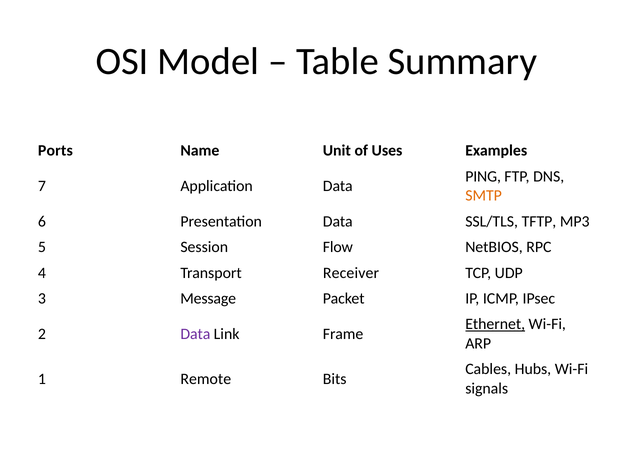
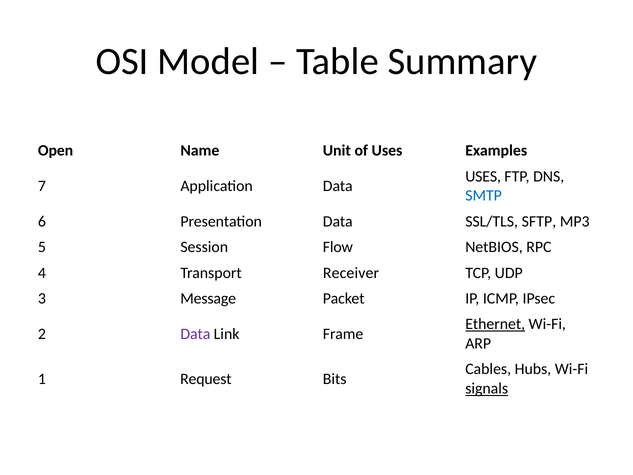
Ports: Ports -> Open
PING at (483, 176): PING -> USES
SMTP colour: orange -> blue
TFTP: TFTP -> SFTP
Remote: Remote -> Request
signals underline: none -> present
